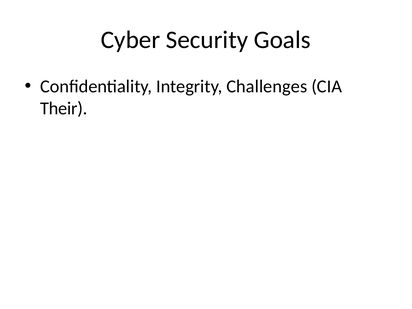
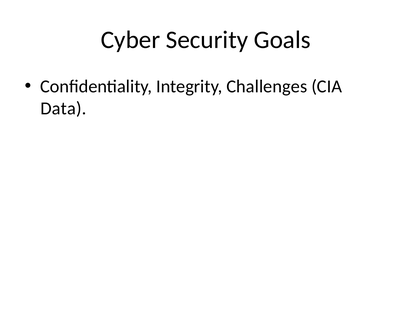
Their: Their -> Data
